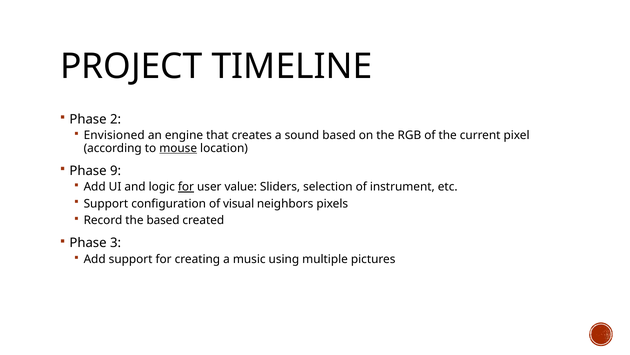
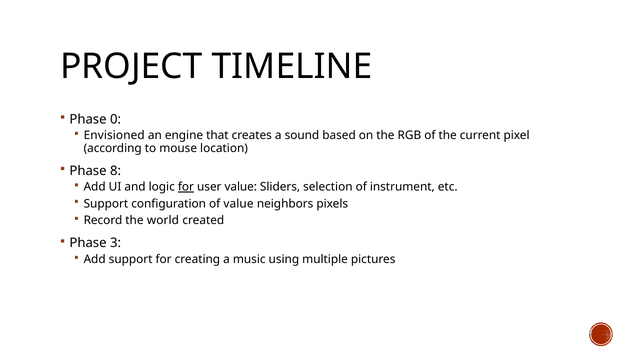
2: 2 -> 0
mouse underline: present -> none
9: 9 -> 8
of visual: visual -> value
the based: based -> world
